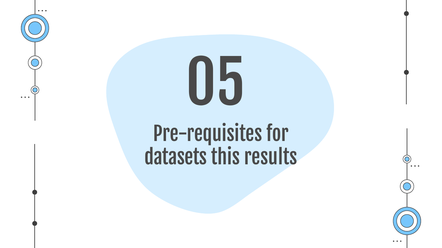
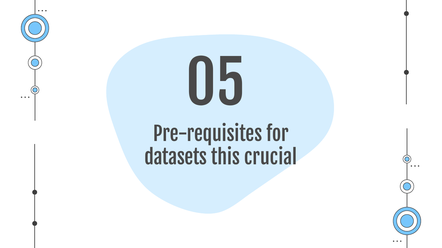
results: results -> crucial
